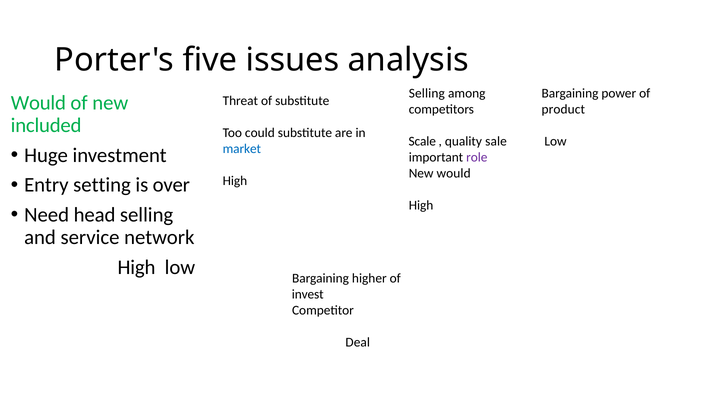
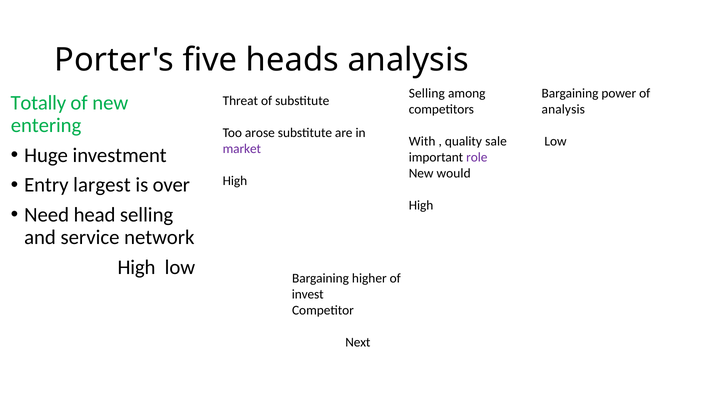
issues: issues -> heads
Would at (38, 103): Would -> Totally
product at (563, 109): product -> analysis
included: included -> entering
could: could -> arose
Scale: Scale -> With
market colour: blue -> purple
setting: setting -> largest
Deal: Deal -> Next
